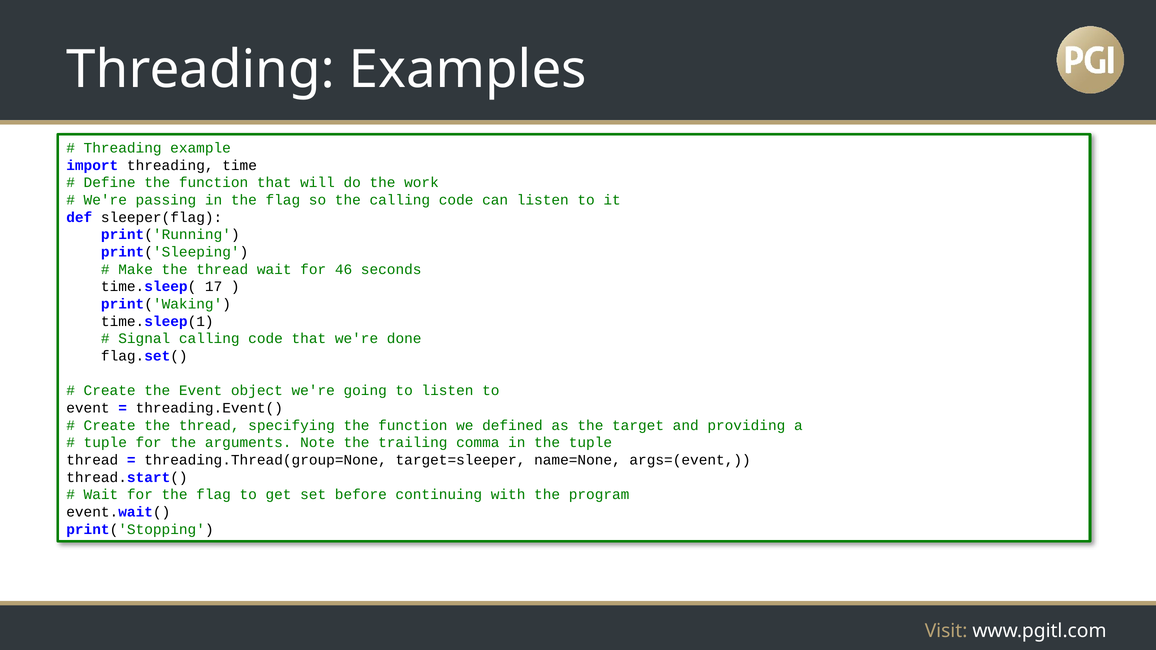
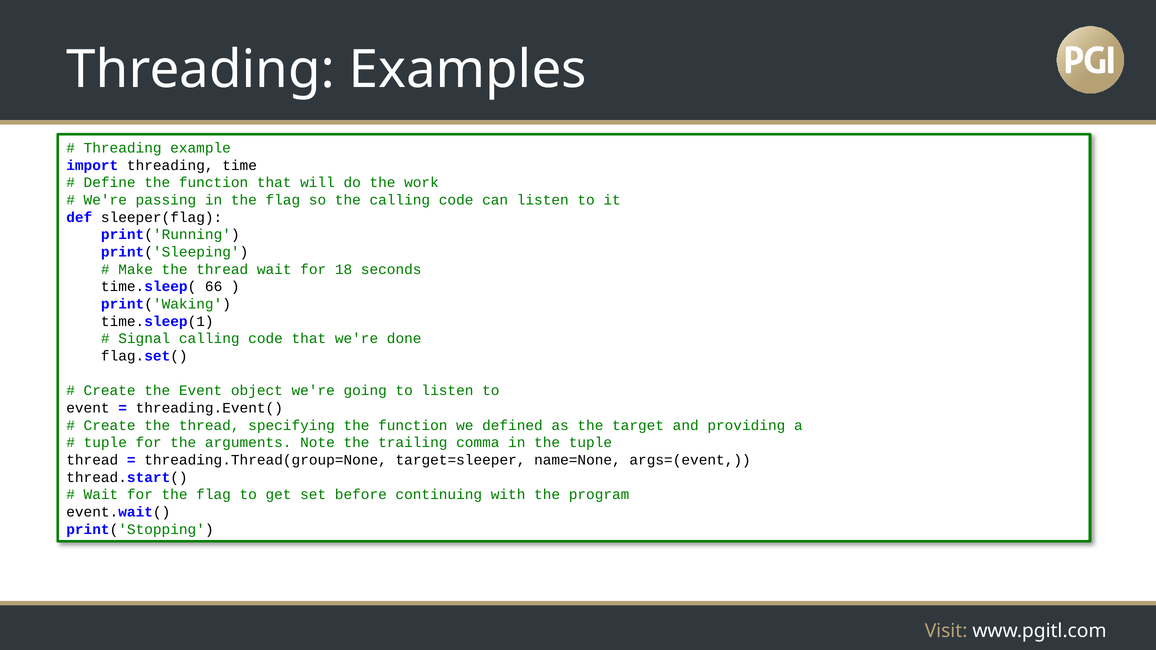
46: 46 -> 18
17: 17 -> 66
